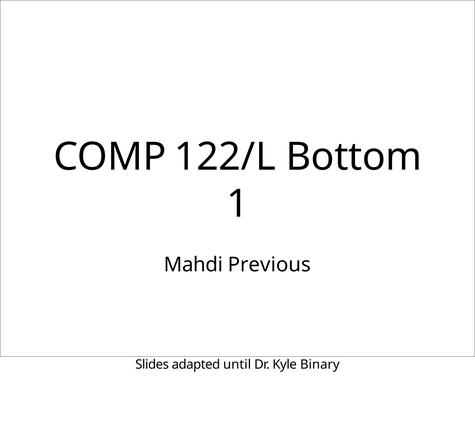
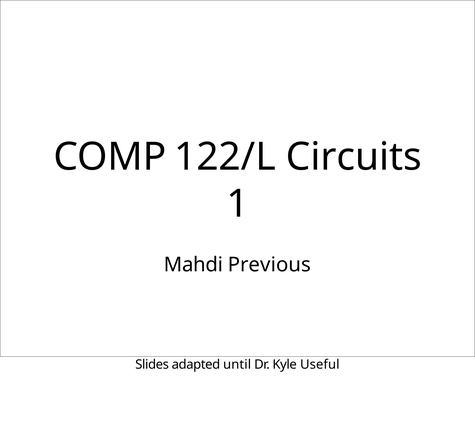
Bottom: Bottom -> Circuits
Binary: Binary -> Useful
